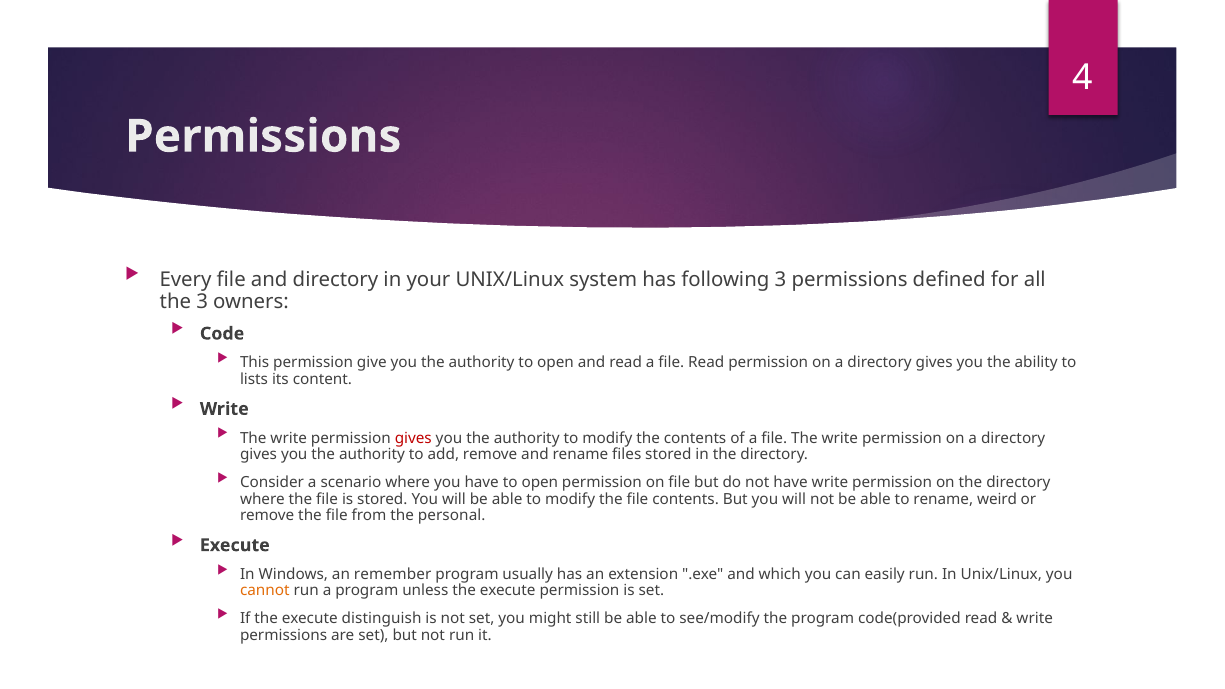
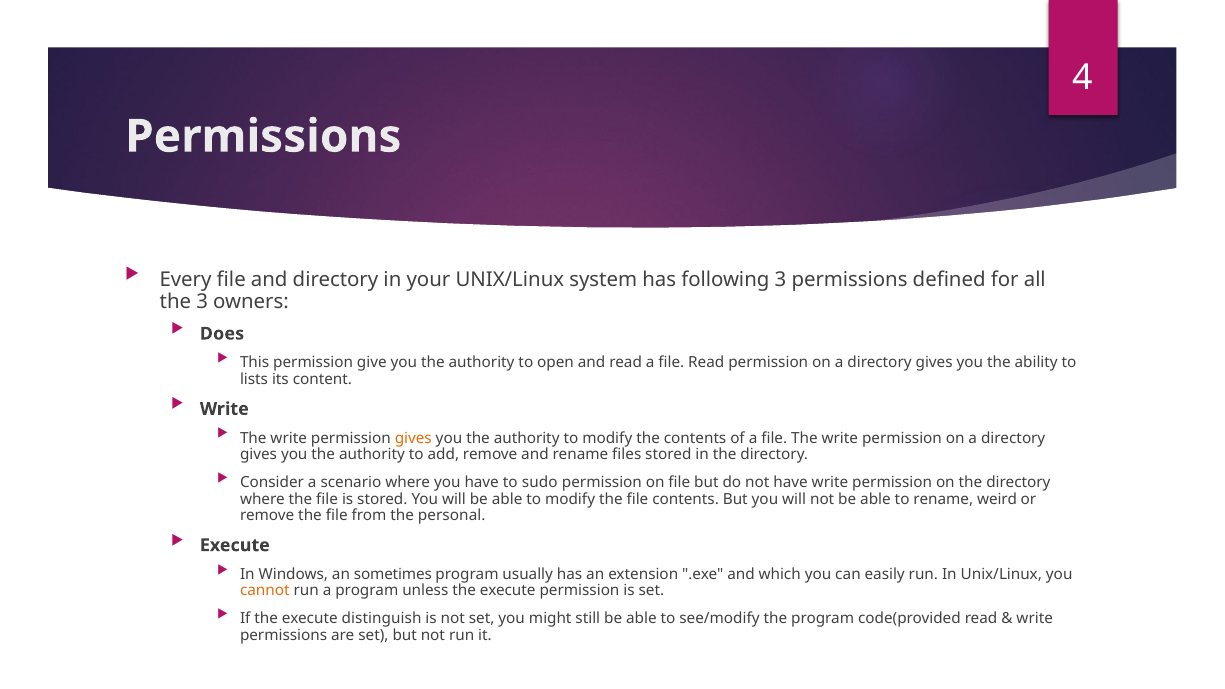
Code: Code -> Does
gives at (413, 438) colour: red -> orange
have to open: open -> sudo
remember: remember -> sometimes
